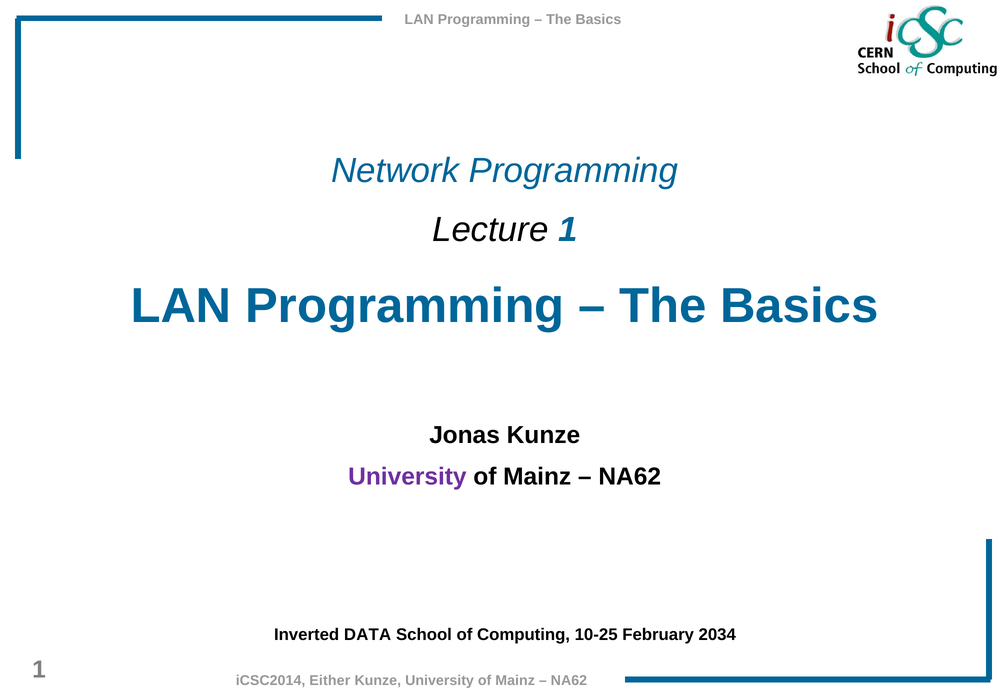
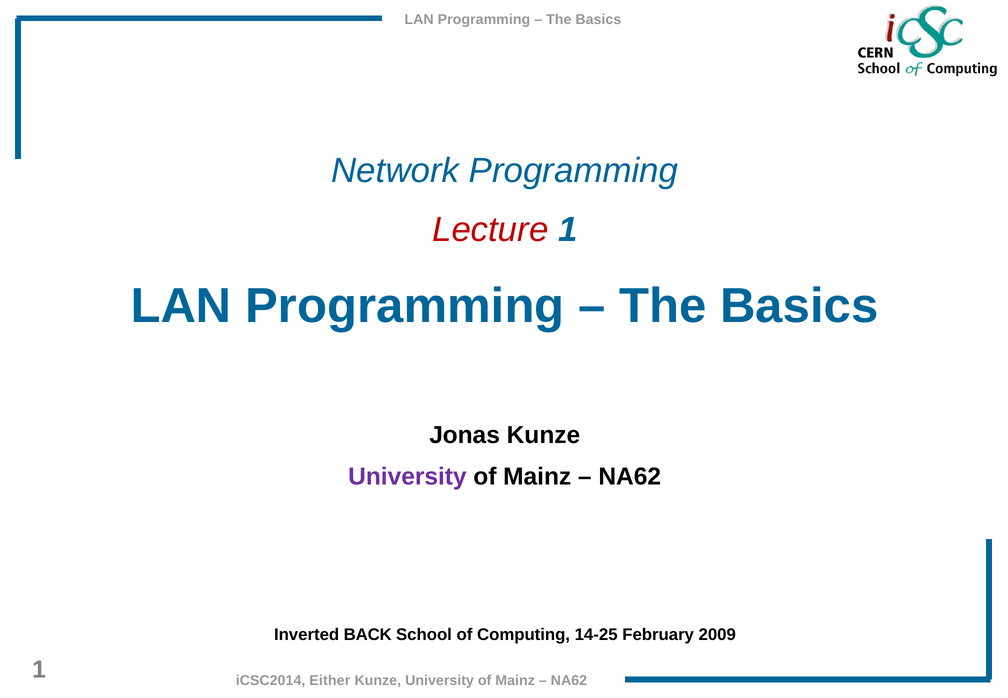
Lecture colour: black -> red
DATA: DATA -> BACK
10-25: 10-25 -> 14-25
2034: 2034 -> 2009
